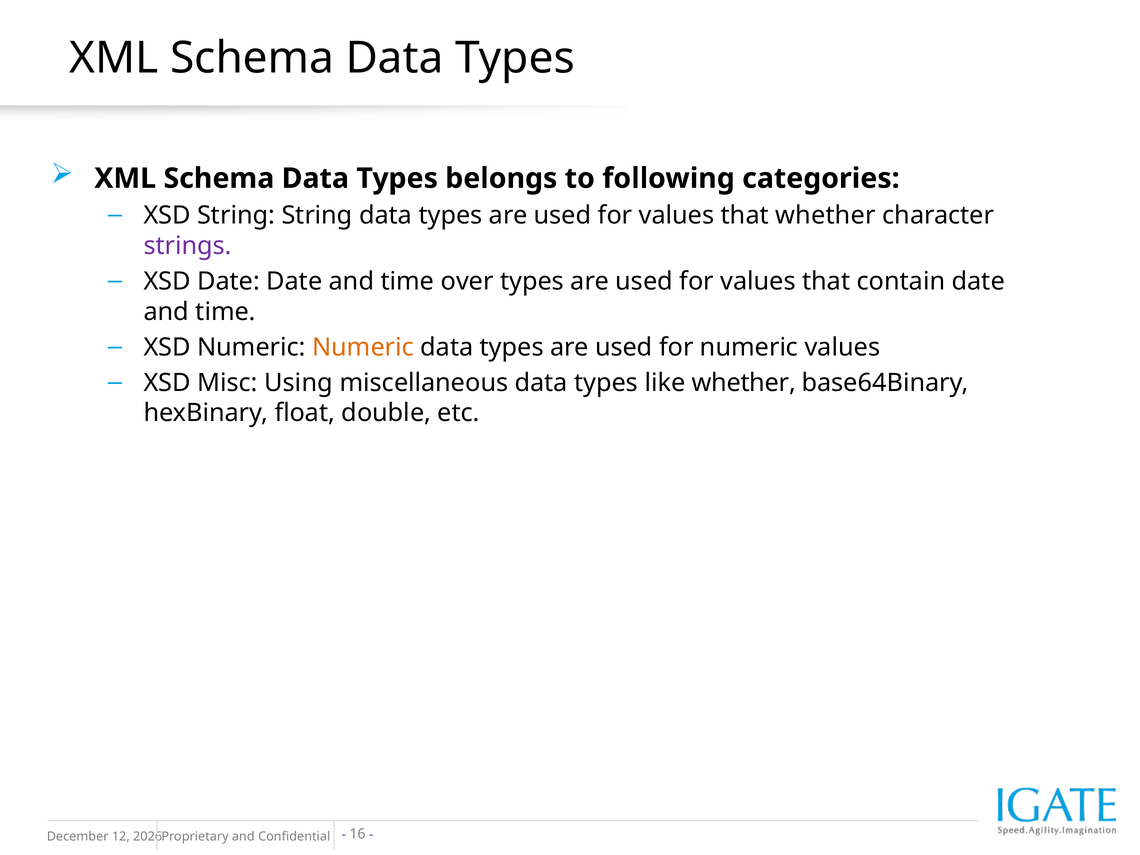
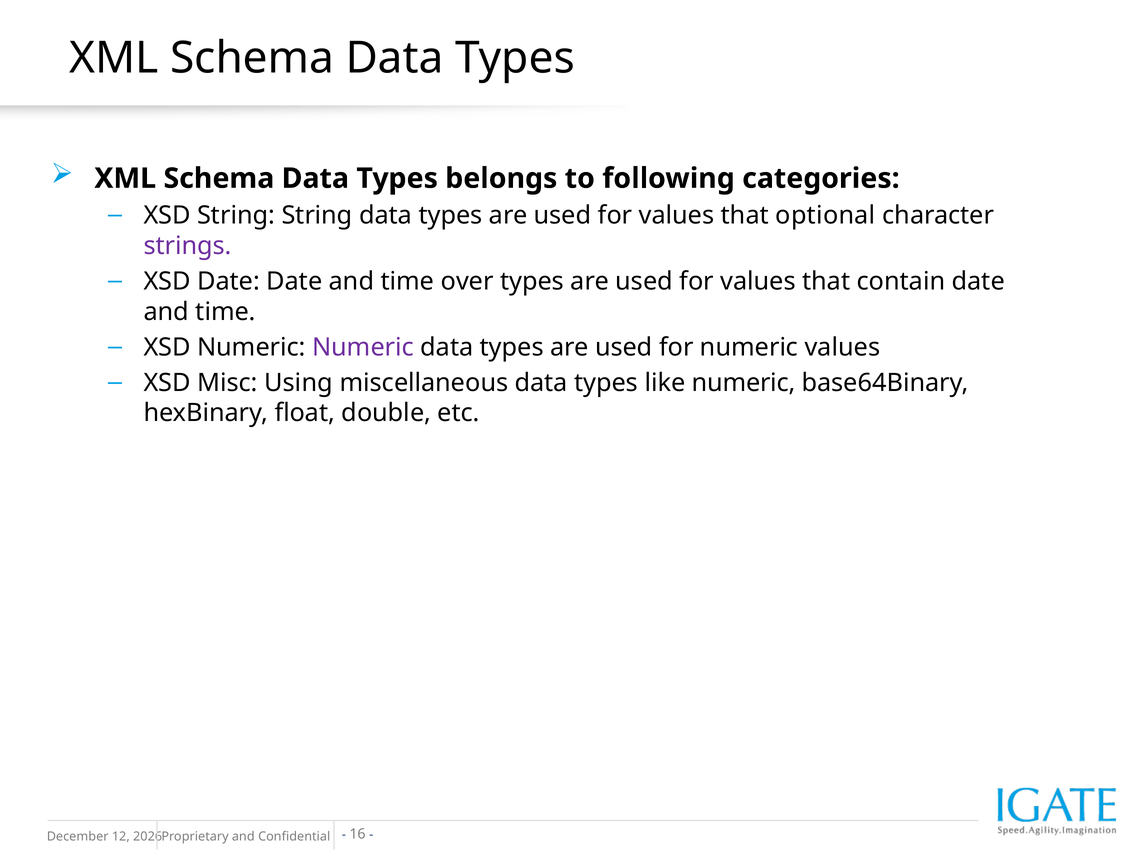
that whether: whether -> optional
Numeric at (363, 347) colour: orange -> purple
like whether: whether -> numeric
